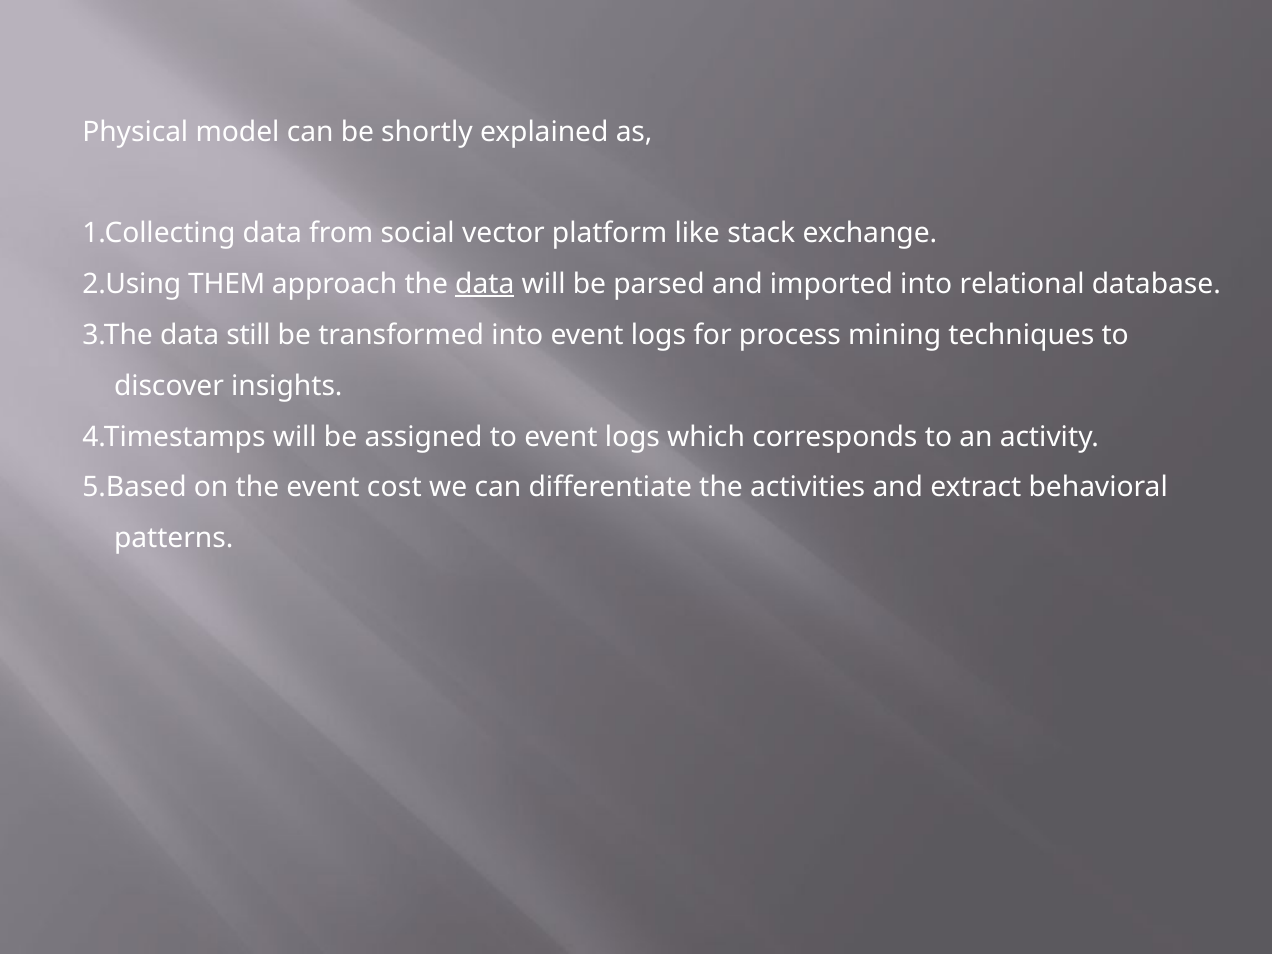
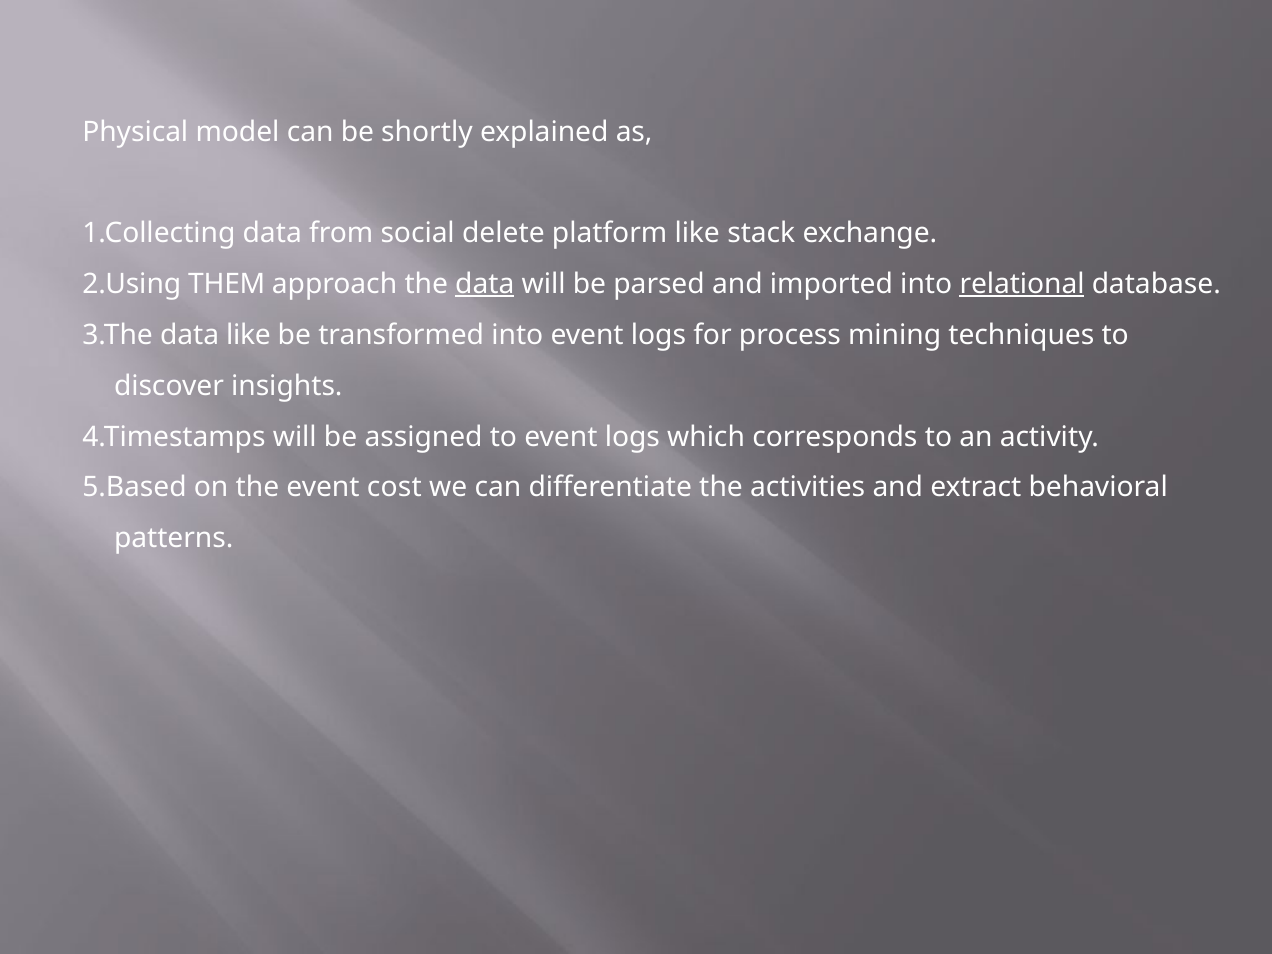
vector: vector -> delete
relational underline: none -> present
data still: still -> like
